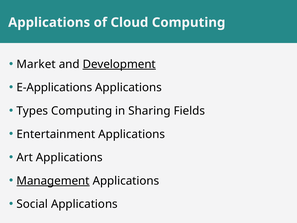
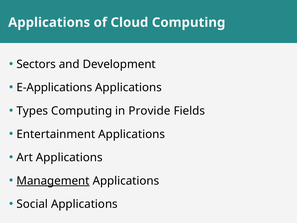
Market: Market -> Sectors
Development underline: present -> none
Sharing: Sharing -> Provide
